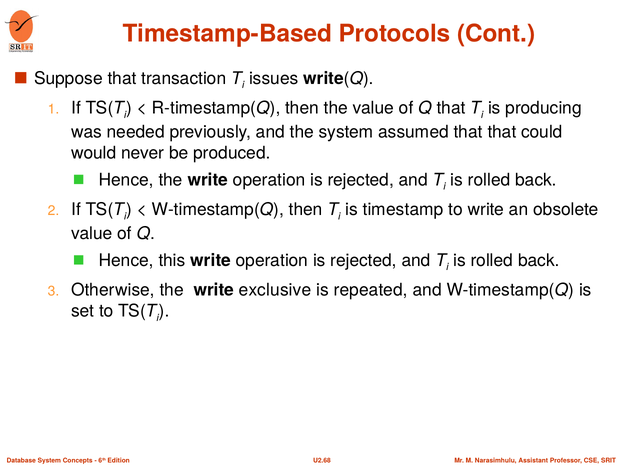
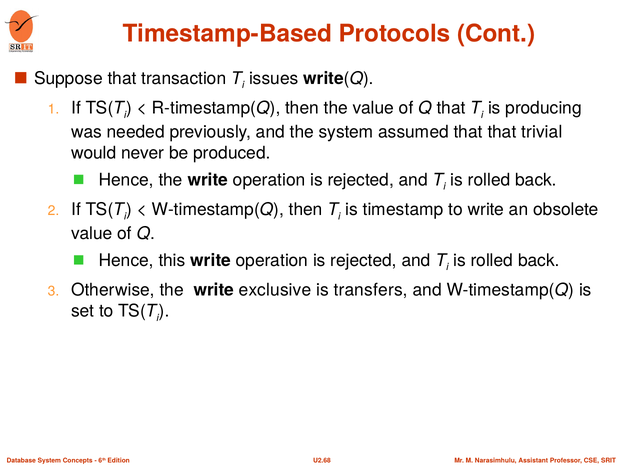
could: could -> trivial
repeated: repeated -> transfers
